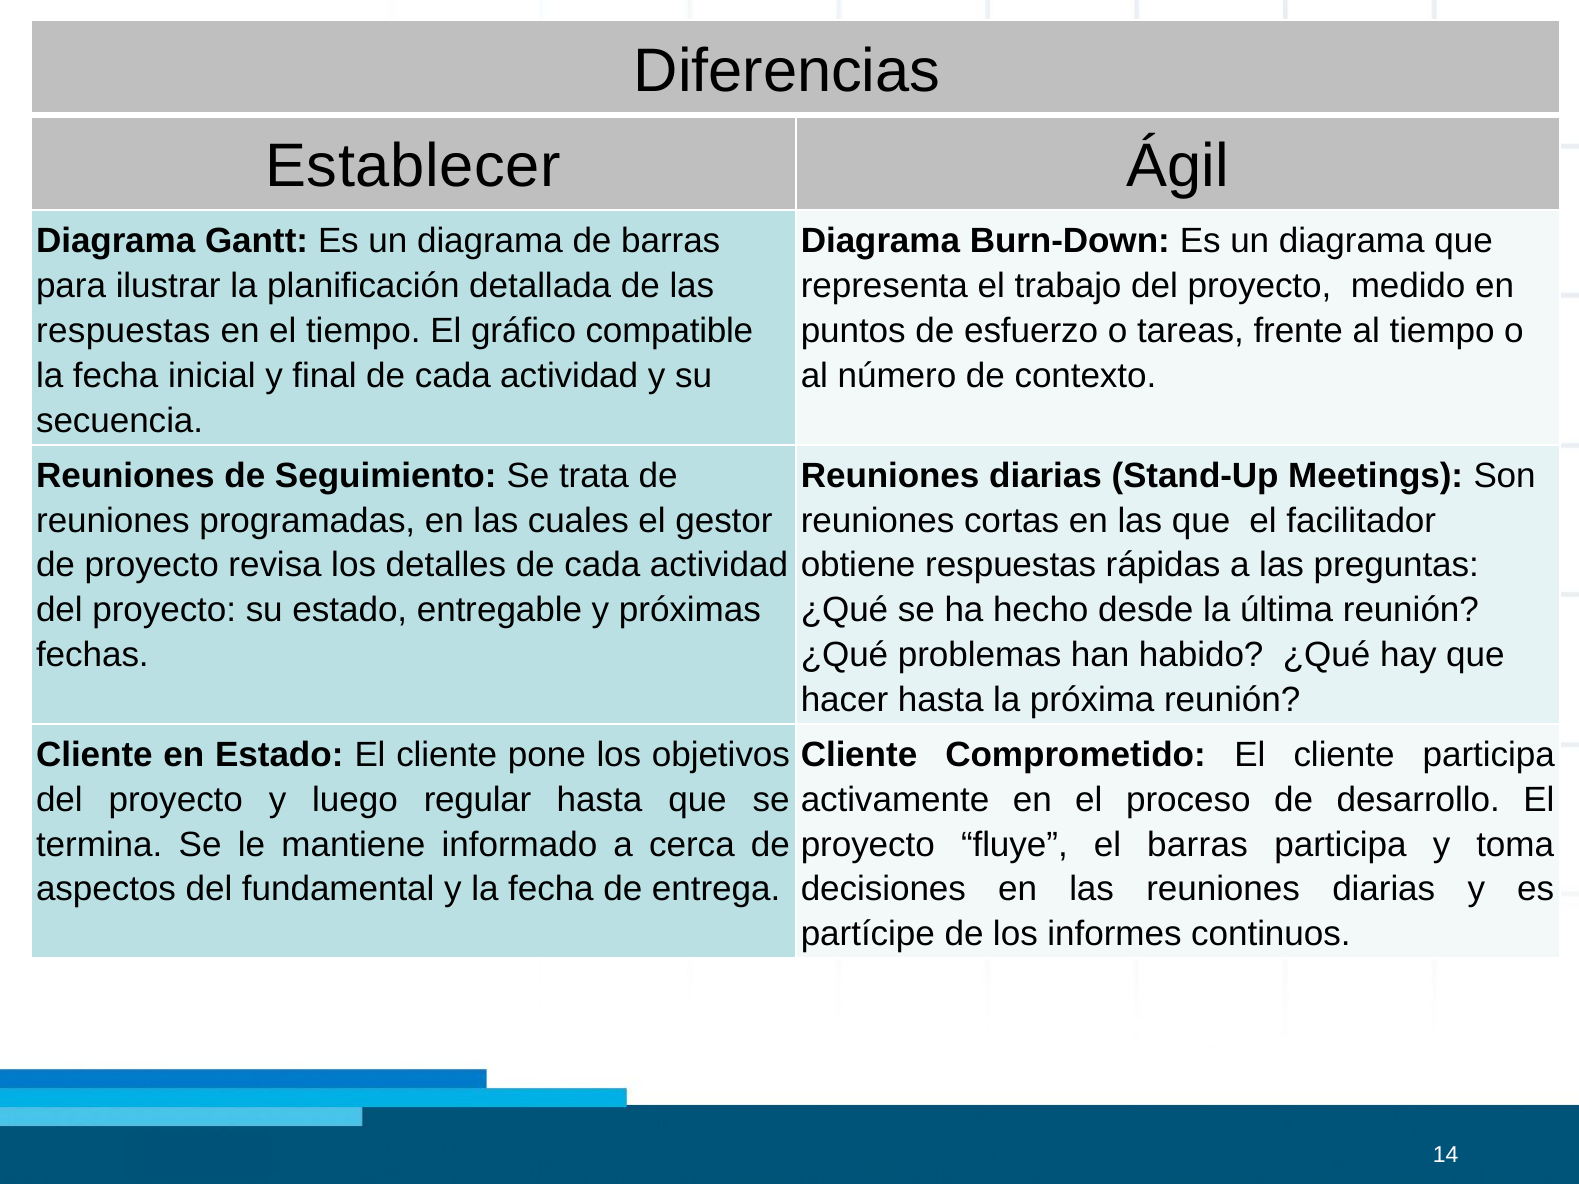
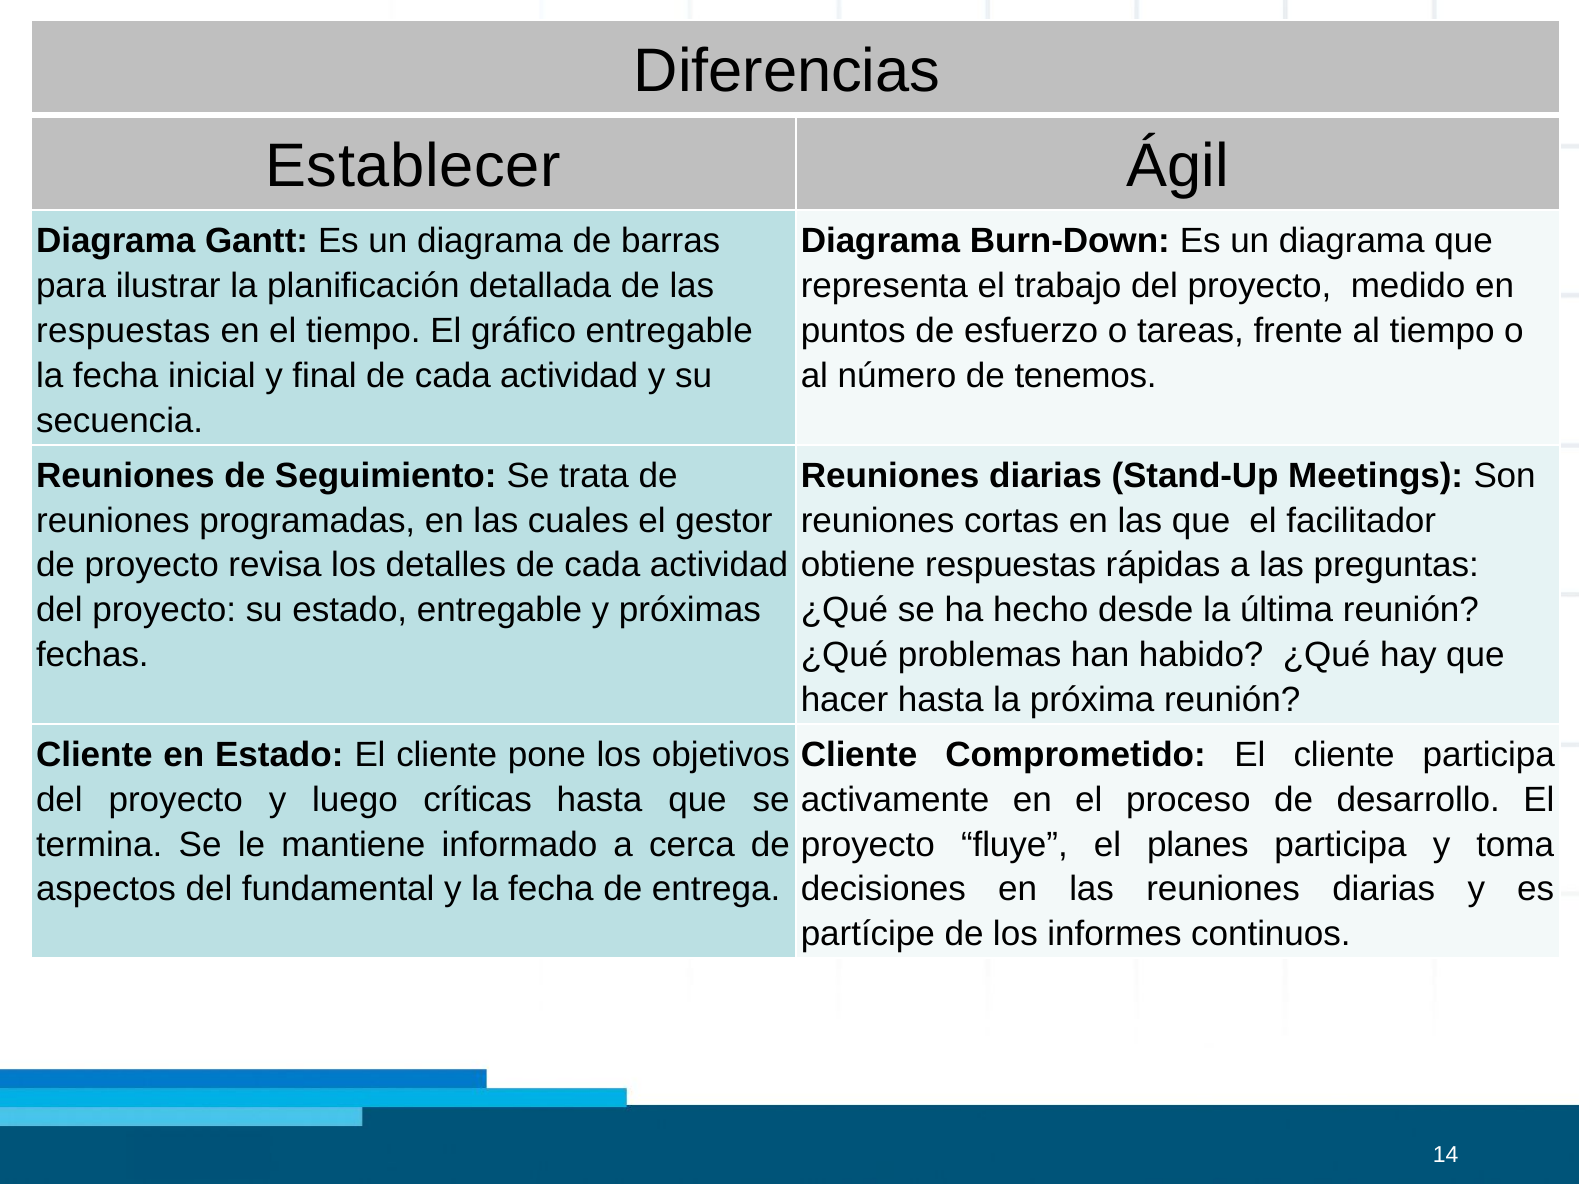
gráfico compatible: compatible -> entregable
contexto: contexto -> tenemos
regular: regular -> críticas
el barras: barras -> planes
